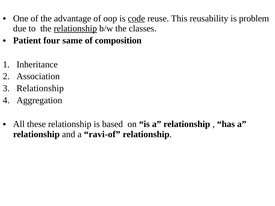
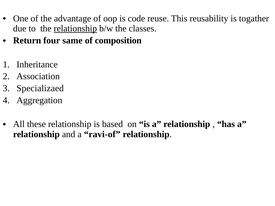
code underline: present -> none
problem: problem -> togather
Patient: Patient -> Return
Relationship at (40, 88): Relationship -> Specializaed
